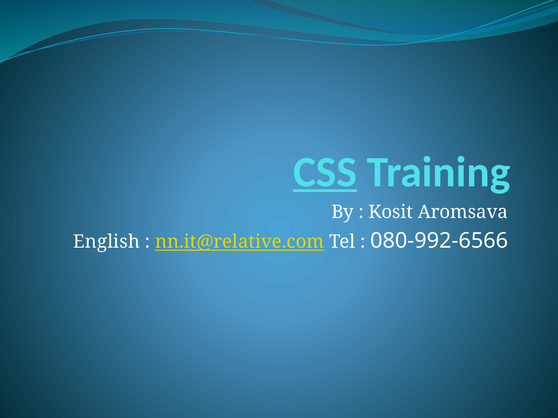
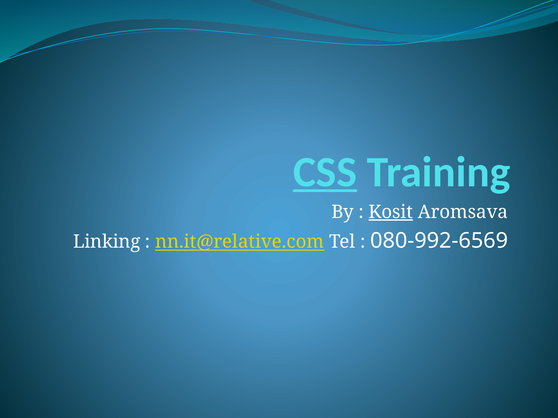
Kosit underline: none -> present
English: English -> Linking
080-992-6566: 080-992-6566 -> 080-992-6569
